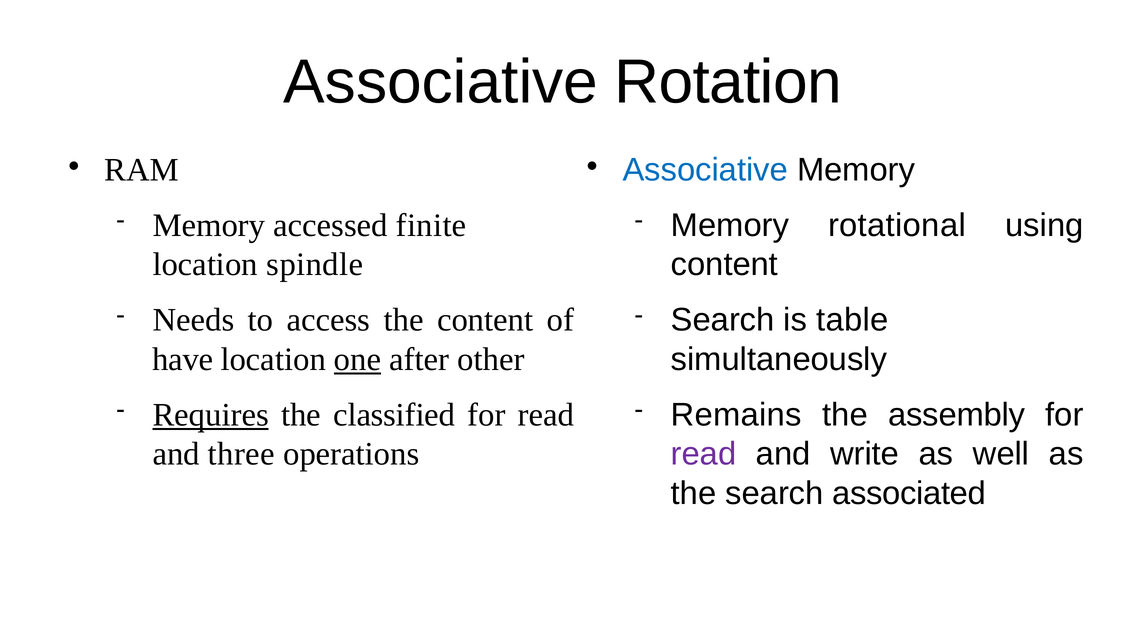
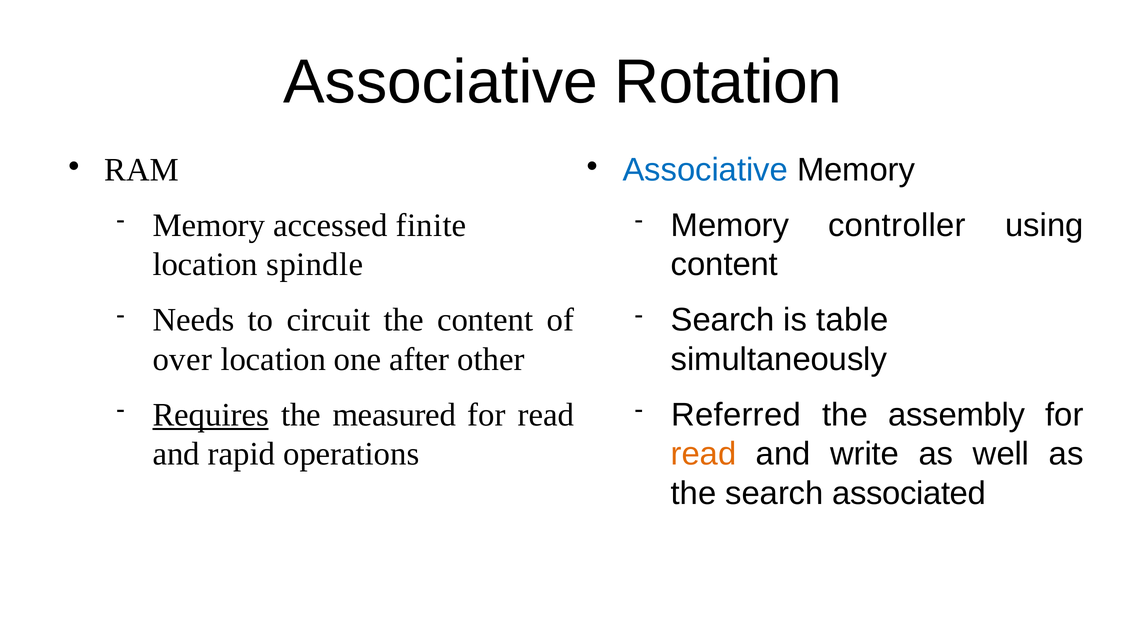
rotational: rotational -> controller
access: access -> circuit
have: have -> over
one underline: present -> none
classified: classified -> measured
Remains: Remains -> Referred
read at (704, 454) colour: purple -> orange
three: three -> rapid
